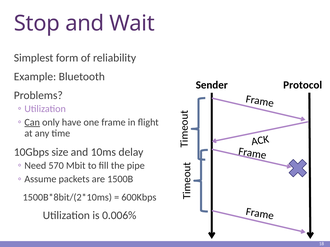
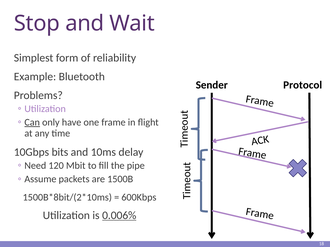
size: size -> bits
570: 570 -> 120
0.006% underline: none -> present
